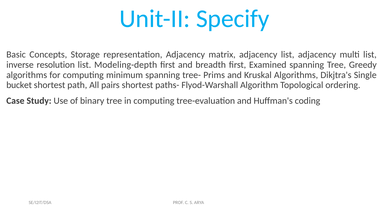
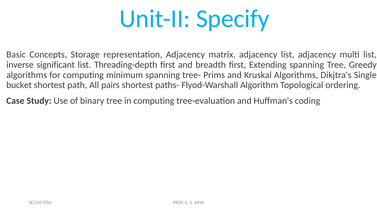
resolution: resolution -> significant
Modeling-depth: Modeling-depth -> Threading-depth
Examined: Examined -> Extending
